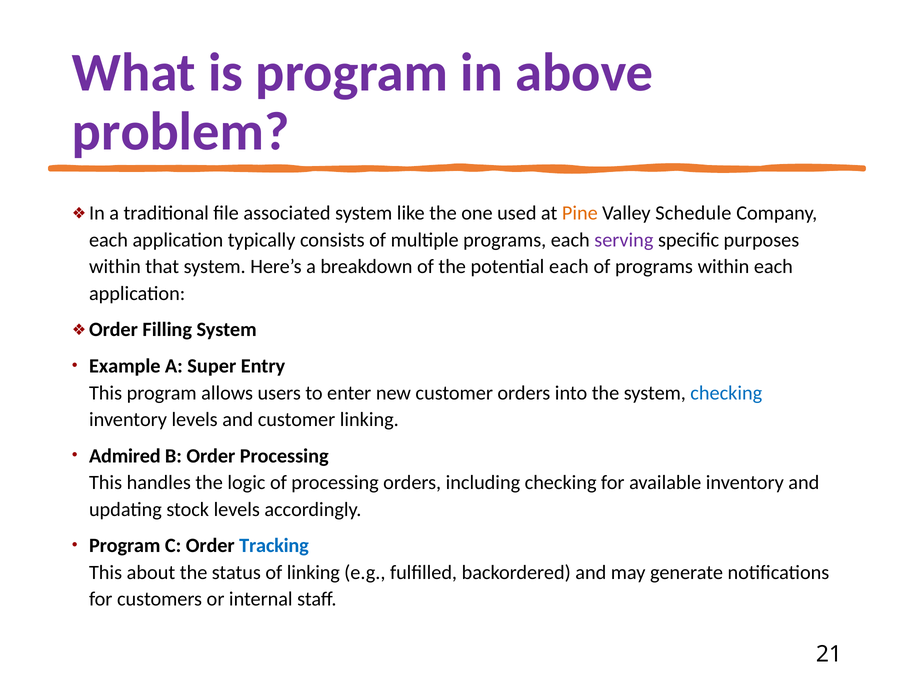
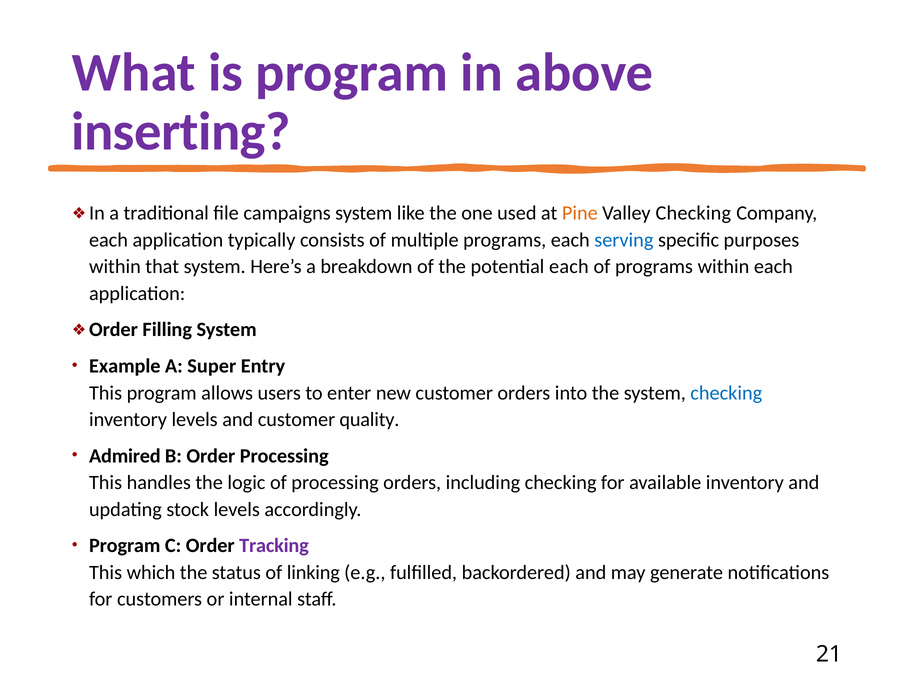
problem: problem -> inserting
associated: associated -> campaigns
Valley Schedule: Schedule -> Checking
serving colour: purple -> blue
customer linking: linking -> quality
Tracking colour: blue -> purple
about: about -> which
